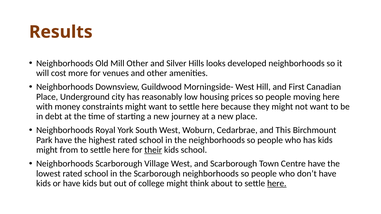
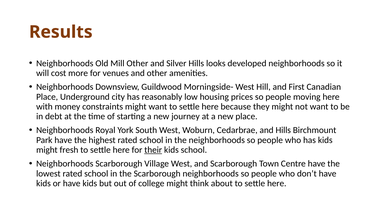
and This: This -> Hills
from: from -> fresh
here at (277, 184) underline: present -> none
